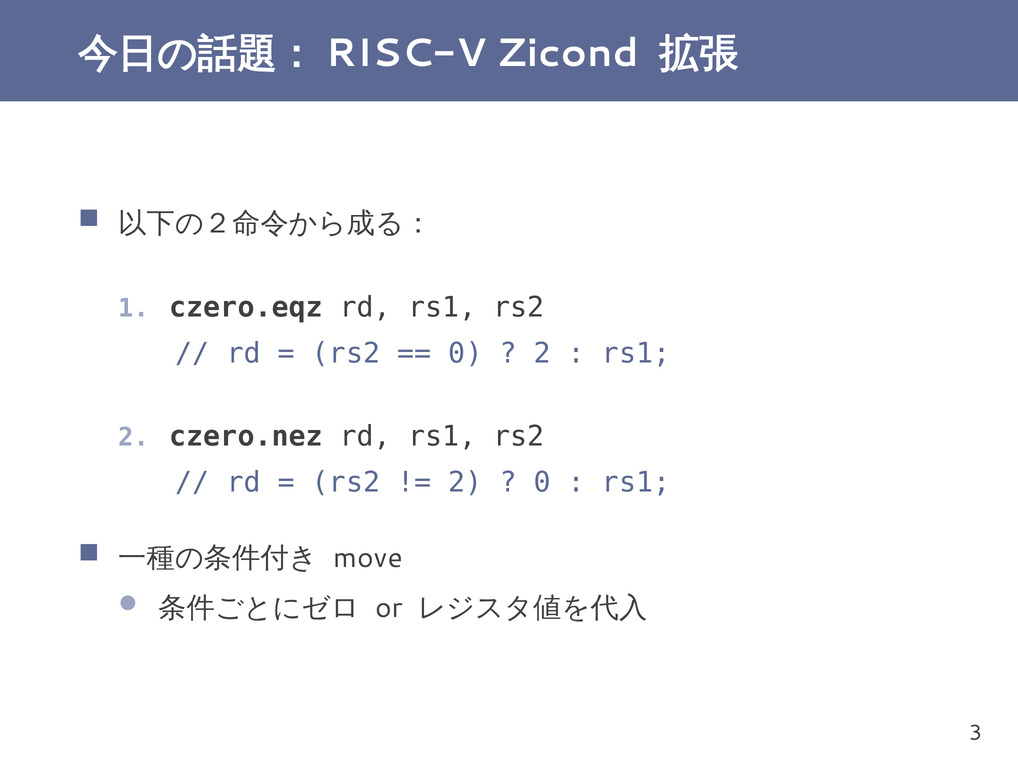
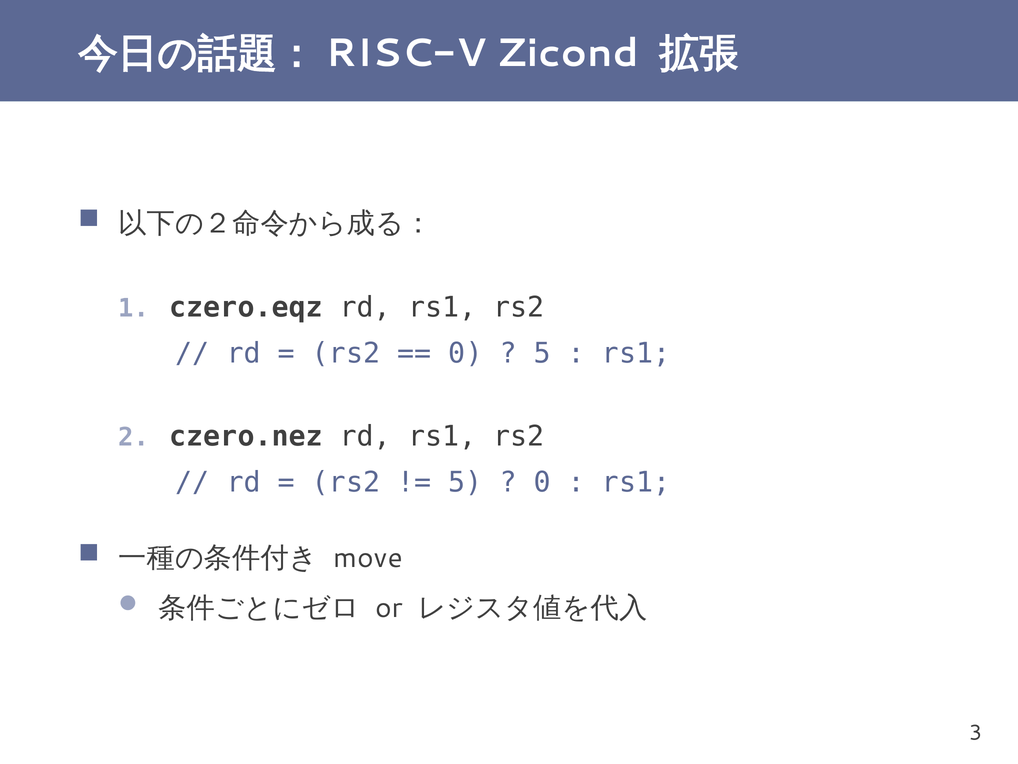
2 at (542, 353): 2 -> 5
2 at (465, 482): 2 -> 5
